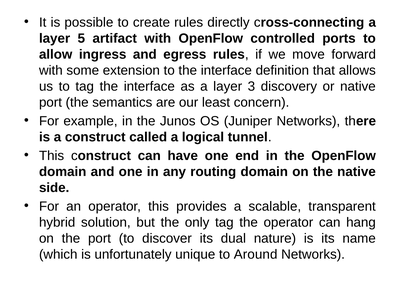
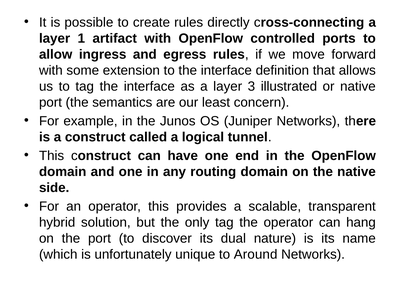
5: 5 -> 1
discovery: discovery -> illustrated
